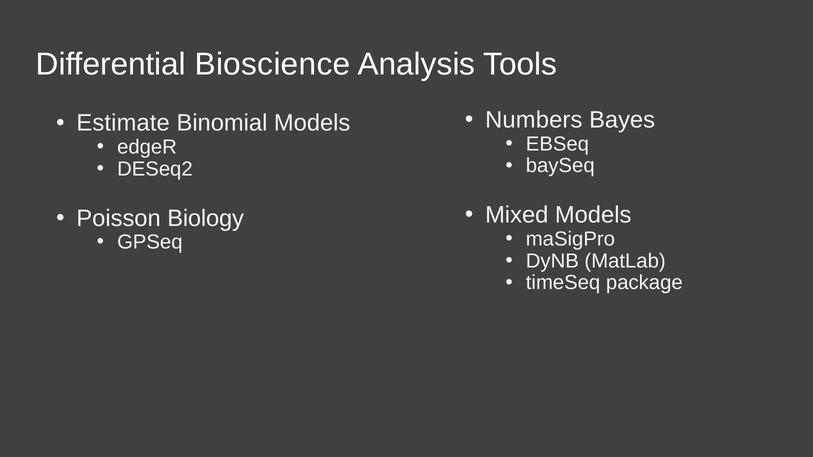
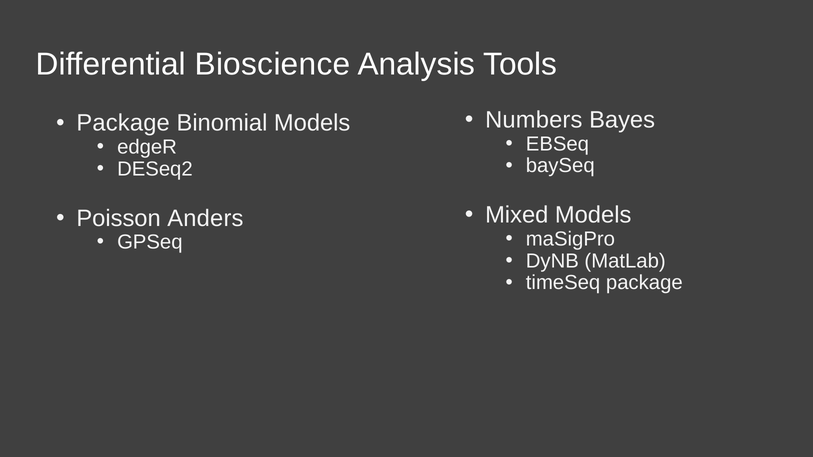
Estimate at (123, 123): Estimate -> Package
Biology: Biology -> Anders
